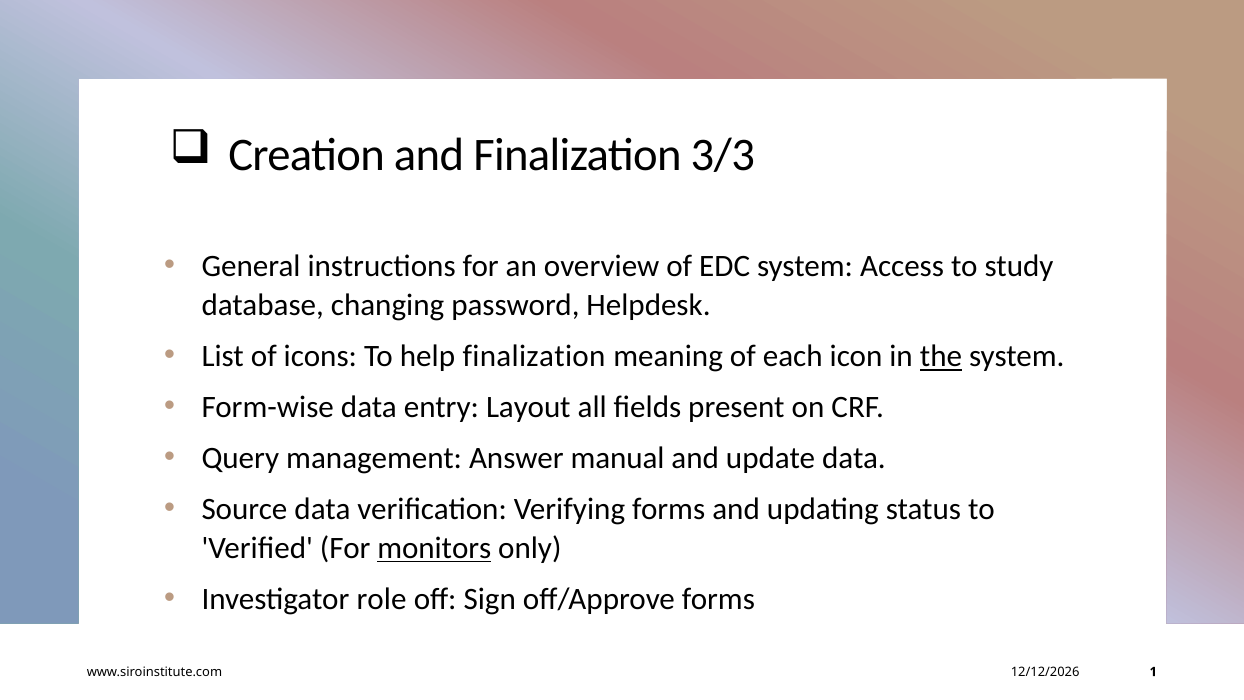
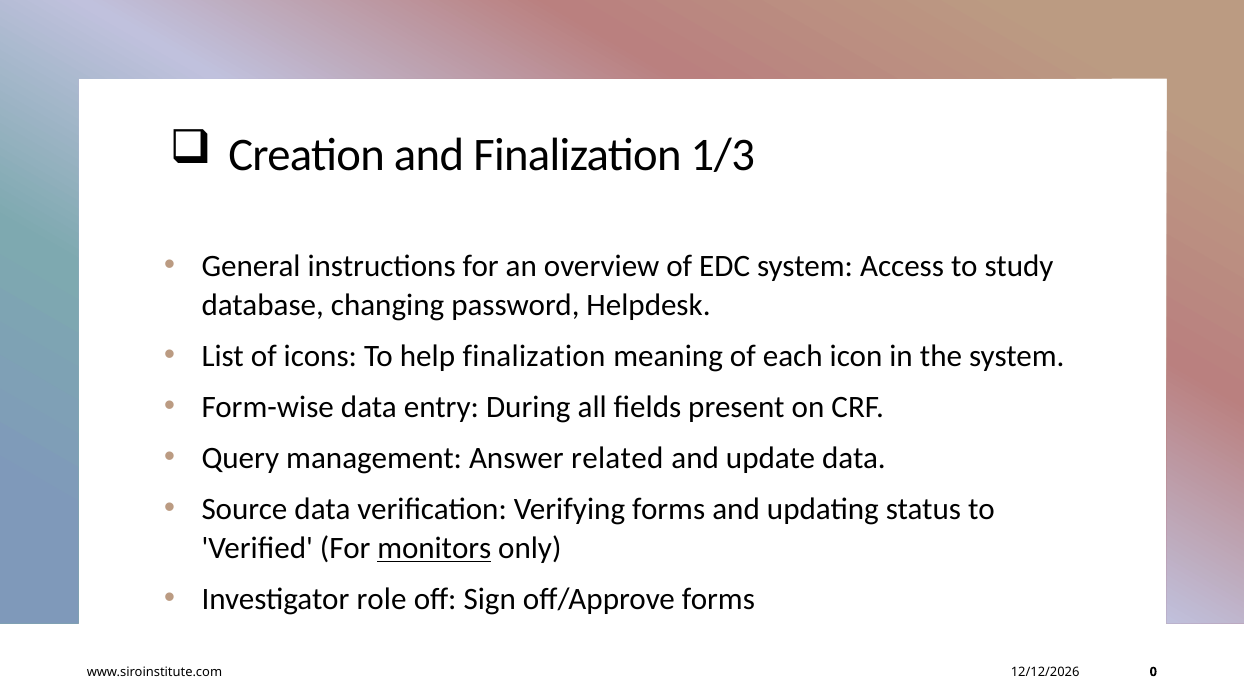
3/3: 3/3 -> 1/3
the underline: present -> none
Layout: Layout -> During
manual: manual -> related
1: 1 -> 0
